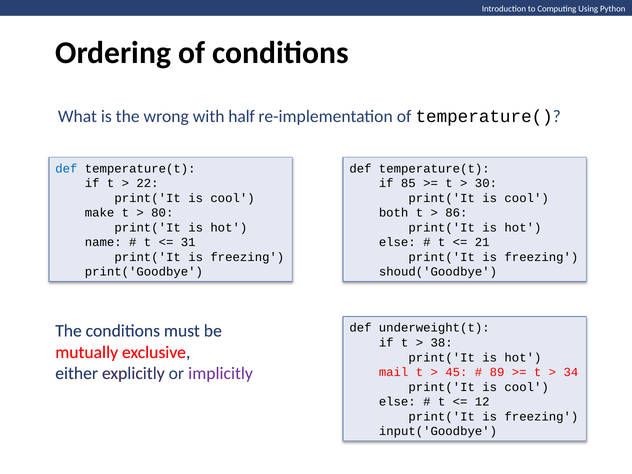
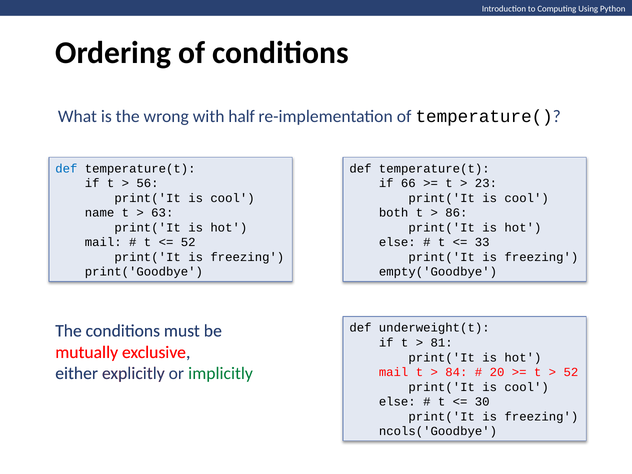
22: 22 -> 56
85: 85 -> 66
30: 30 -> 23
make: make -> name
80: 80 -> 63
name at (103, 242): name -> mail
31 at (188, 242): 31 -> 52
21: 21 -> 33
shoud('Goodbye: shoud('Goodbye -> empty('Goodbye
38: 38 -> 81
implicitly colour: purple -> green
45: 45 -> 84
89: 89 -> 20
34 at (571, 372): 34 -> 52
12: 12 -> 30
input('Goodbye: input('Goodbye -> ncols('Goodbye
